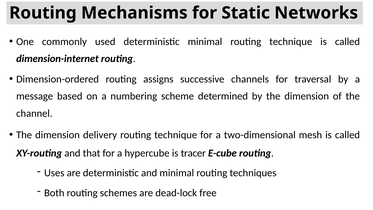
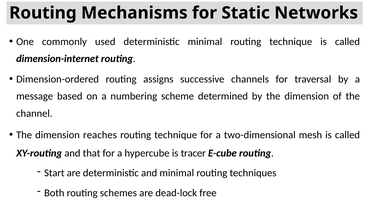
delivery: delivery -> reaches
Uses: Uses -> Start
